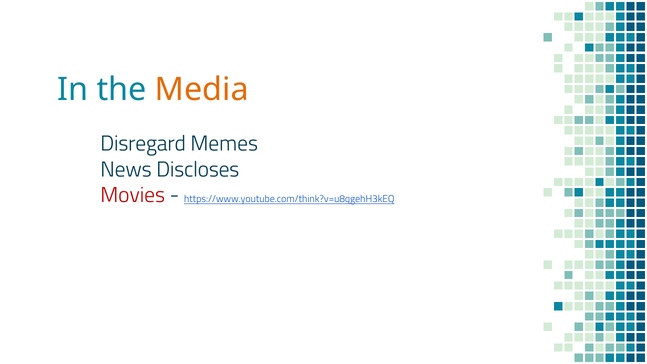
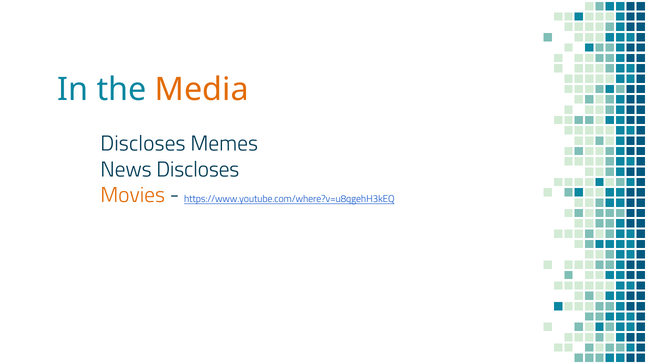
Disregard at (143, 144): Disregard -> Discloses
Movies colour: red -> orange
https://www.youtube.com/think?v=u8qgehH3kEQ: https://www.youtube.com/think?v=u8qgehH3kEQ -> https://www.youtube.com/where?v=u8qgehH3kEQ
